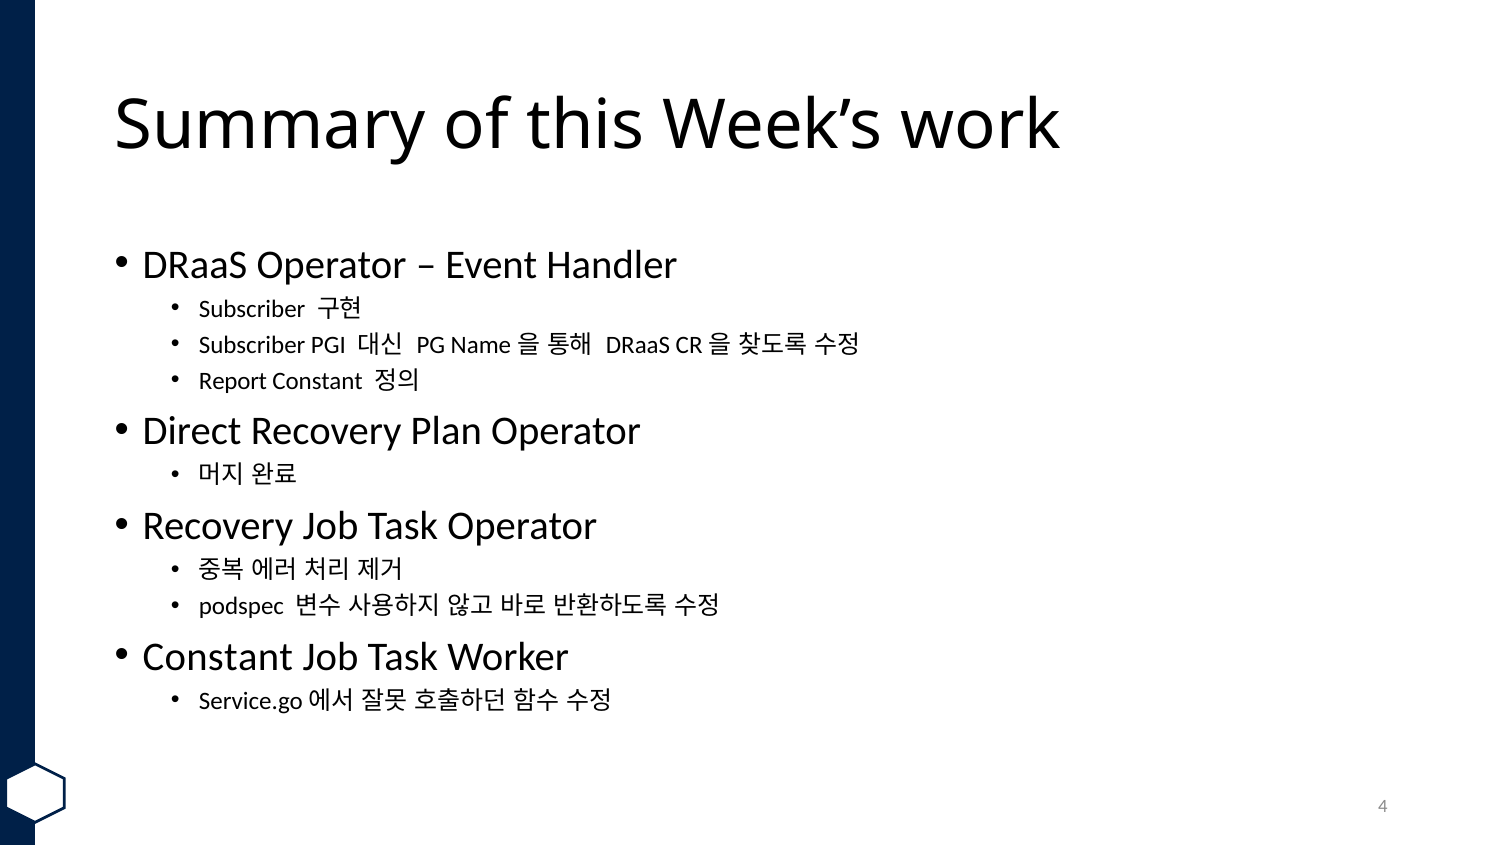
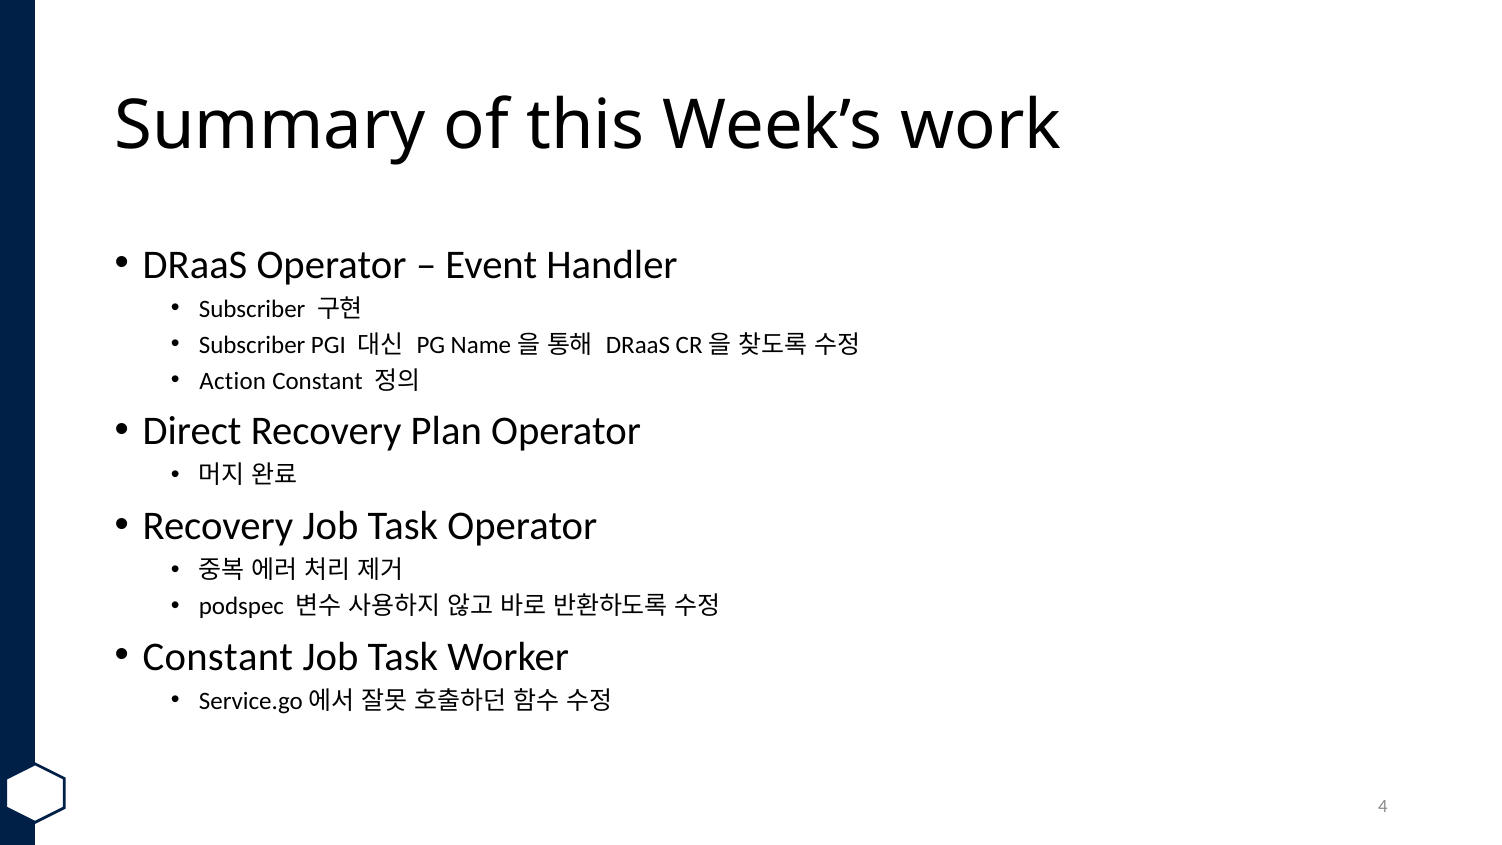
Report: Report -> Action
